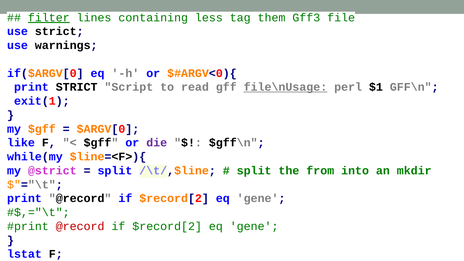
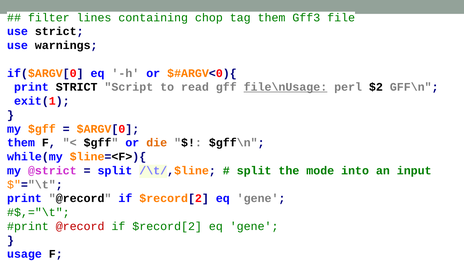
filter underline: present -> none
less: less -> chop
$1: $1 -> $2
like at (21, 143): like -> them
die colour: purple -> orange
from: from -> mode
mkdir: mkdir -> input
lstat: lstat -> usage
